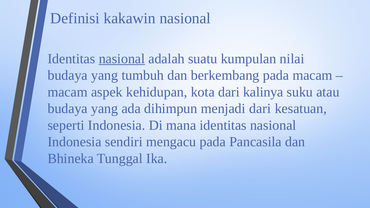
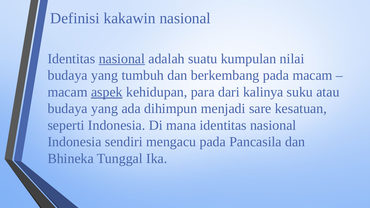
aspek underline: none -> present
kota: kota -> para
menjadi dari: dari -> sare
